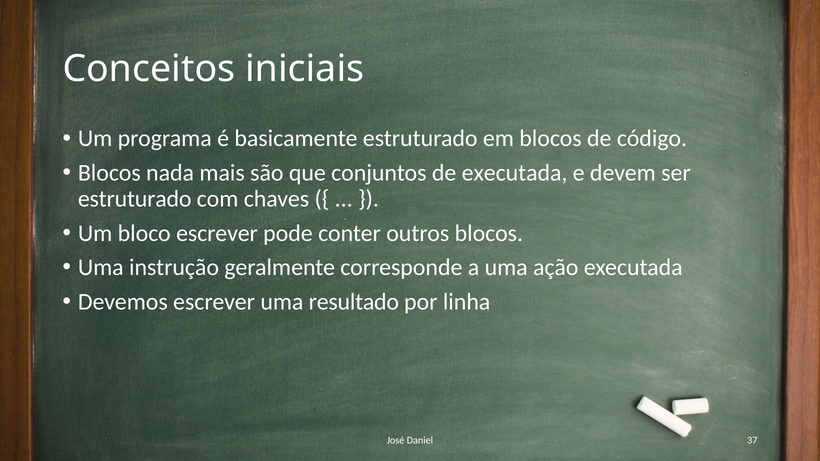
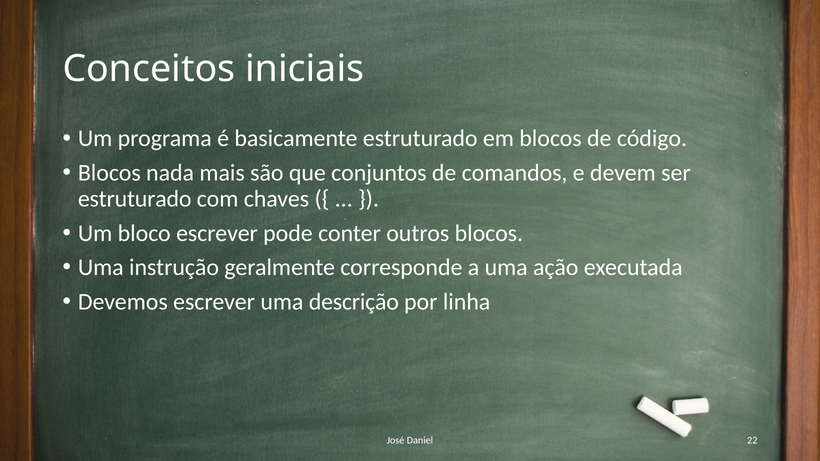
de executada: executada -> comandos
resultado: resultado -> descrição
37: 37 -> 22
